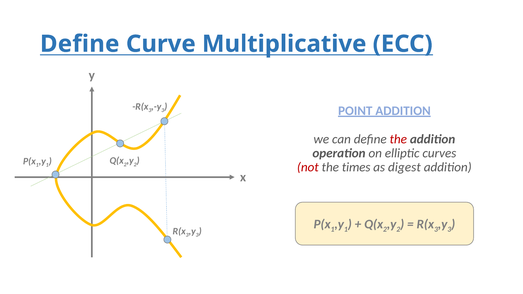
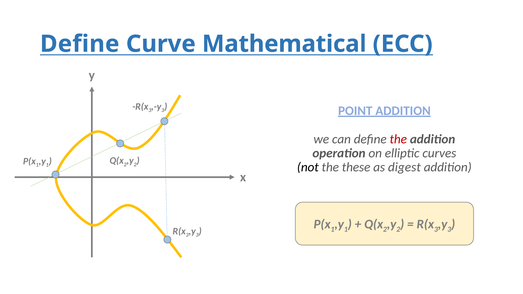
Multiplicative: Multiplicative -> Mathematical
not colour: red -> black
times: times -> these
